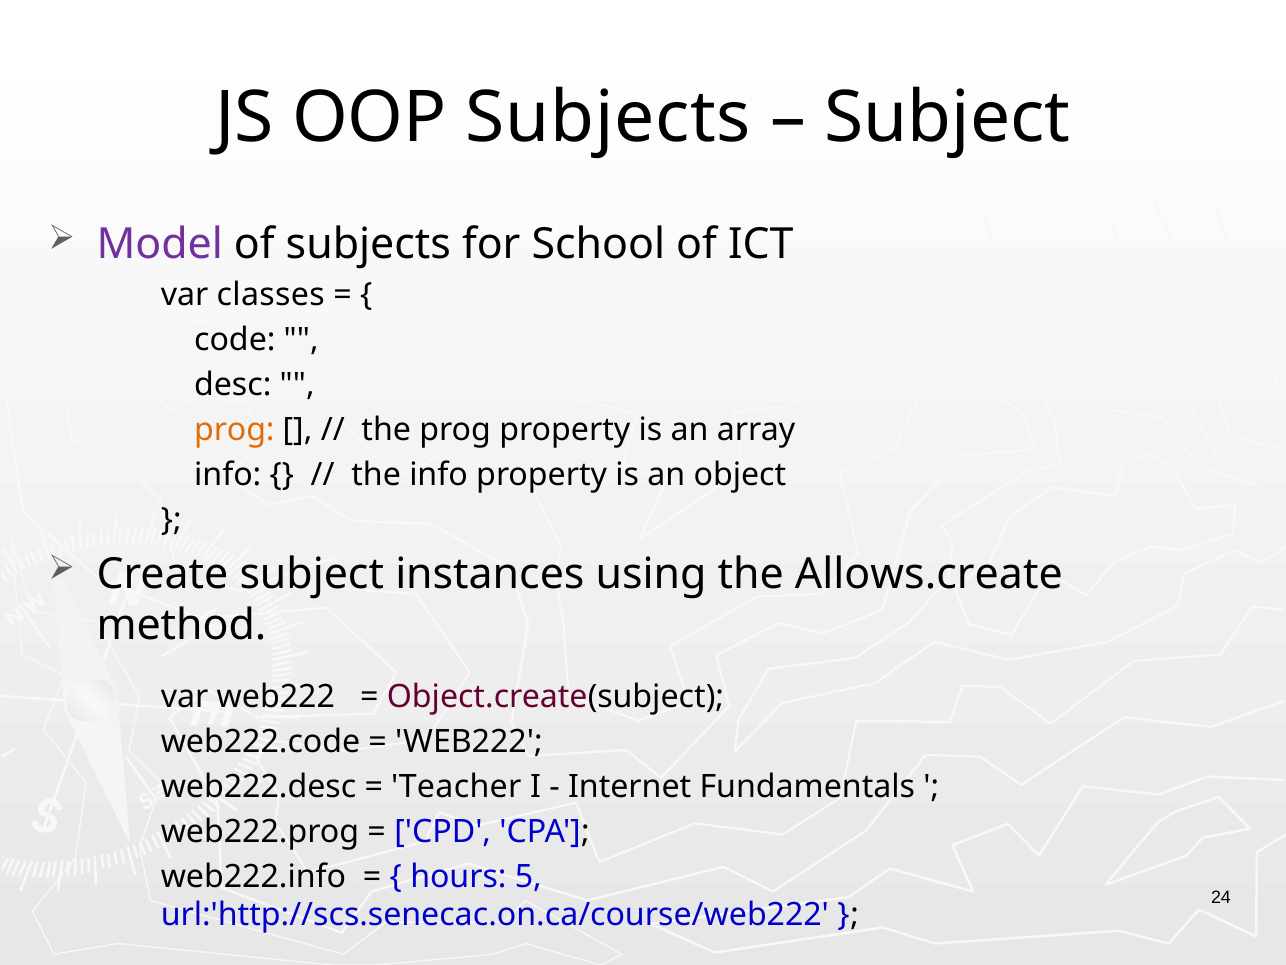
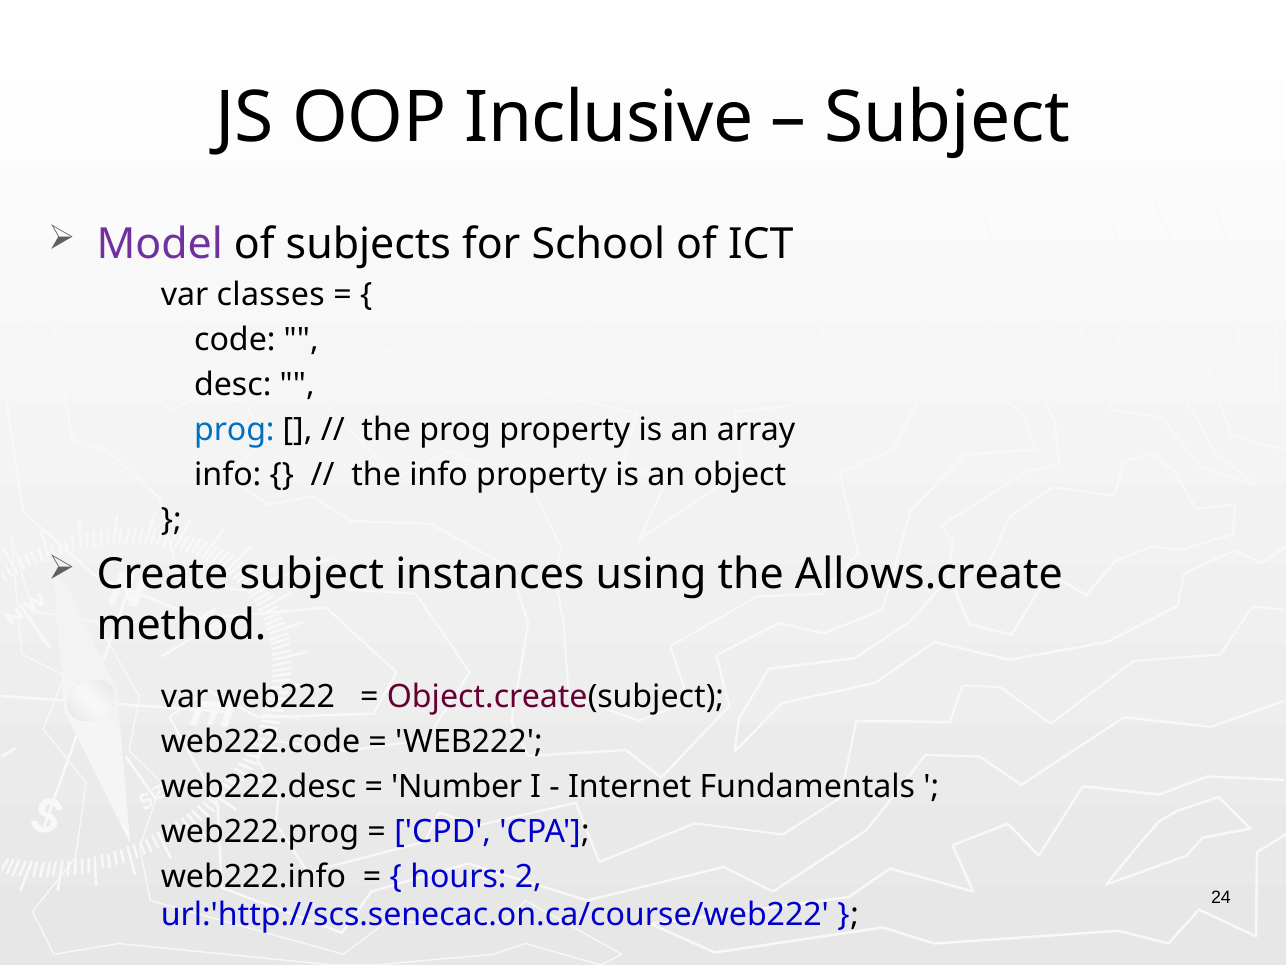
OOP Subjects: Subjects -> Inclusive
prog at (234, 430) colour: orange -> blue
Teacher: Teacher -> Number
5: 5 -> 2
